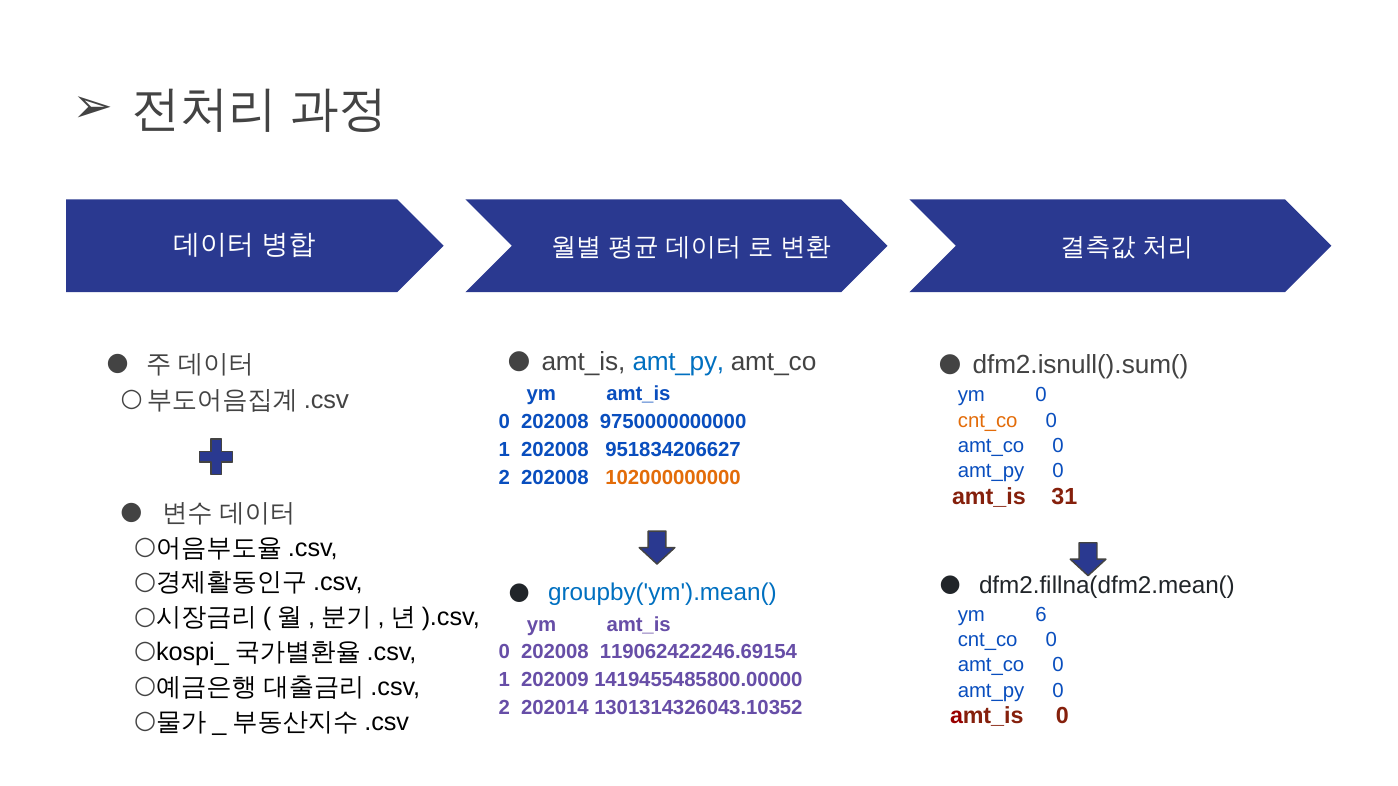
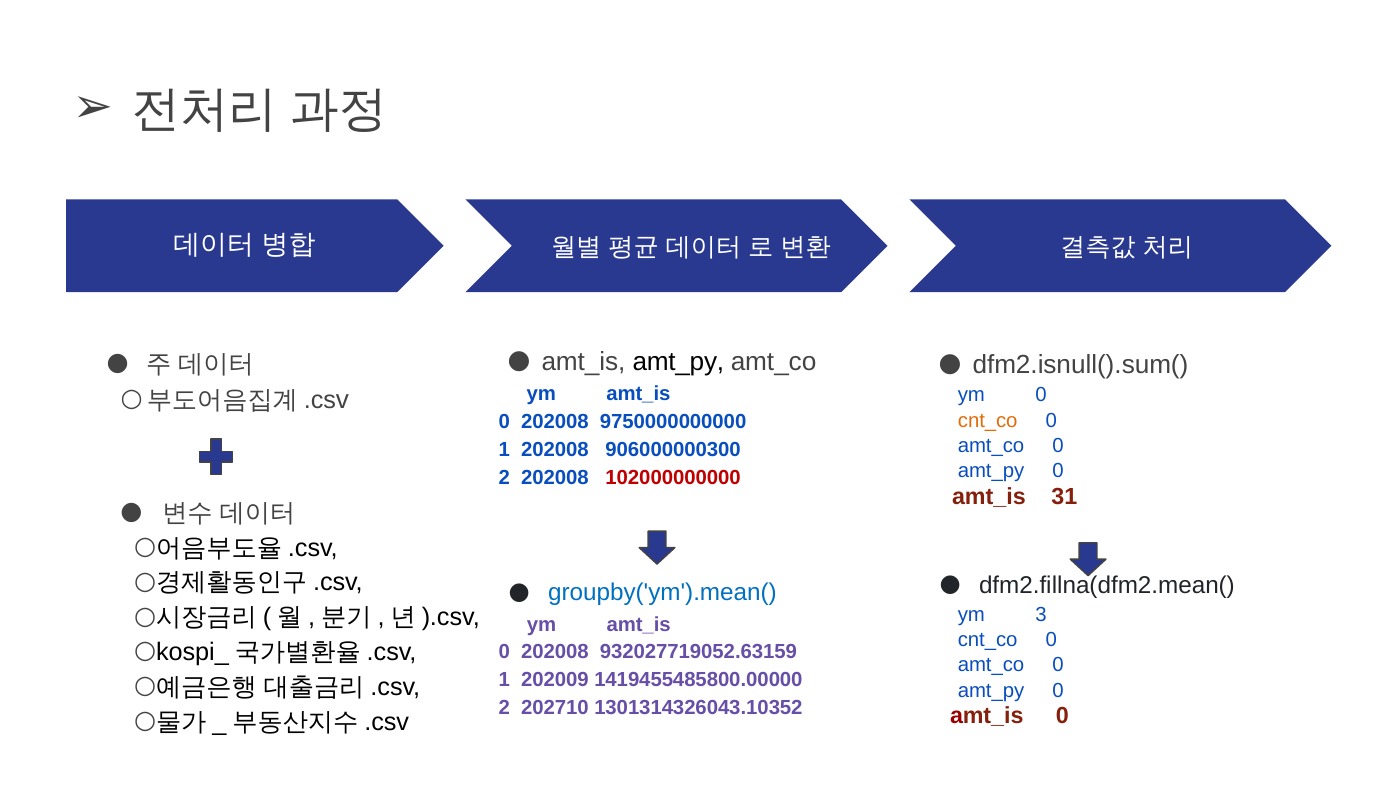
amt_py at (678, 362) colour: blue -> black
951834206627: 951834206627 -> 906000000300
102000000000 colour: orange -> red
6: 6 -> 3
119062422246.69154: 119062422246.69154 -> 932027719052.63159
202014: 202014 -> 202710
